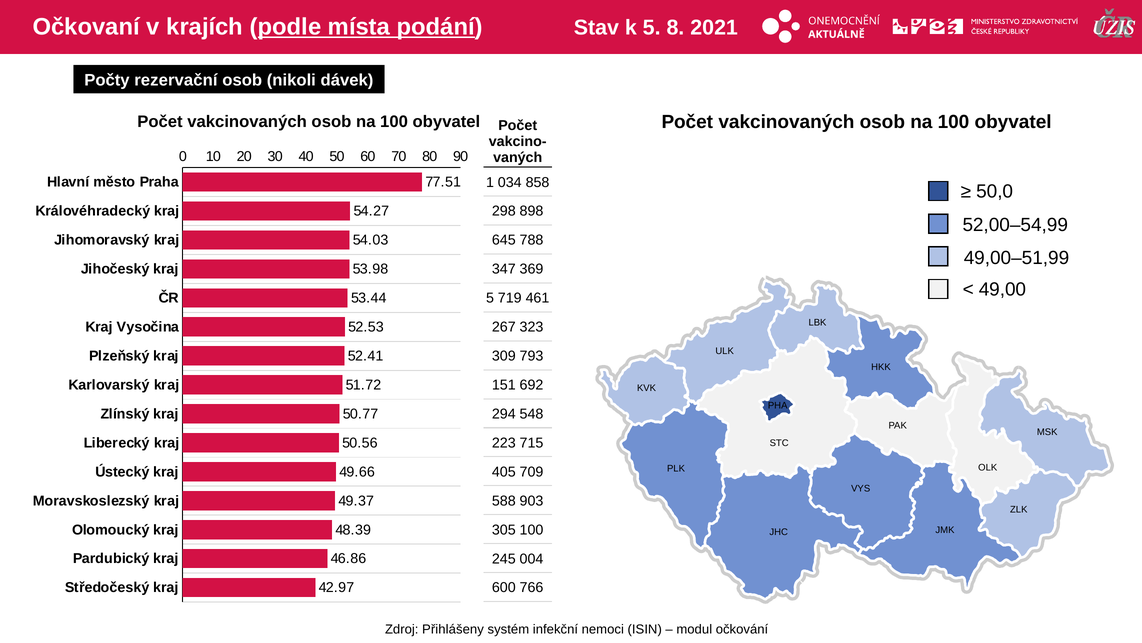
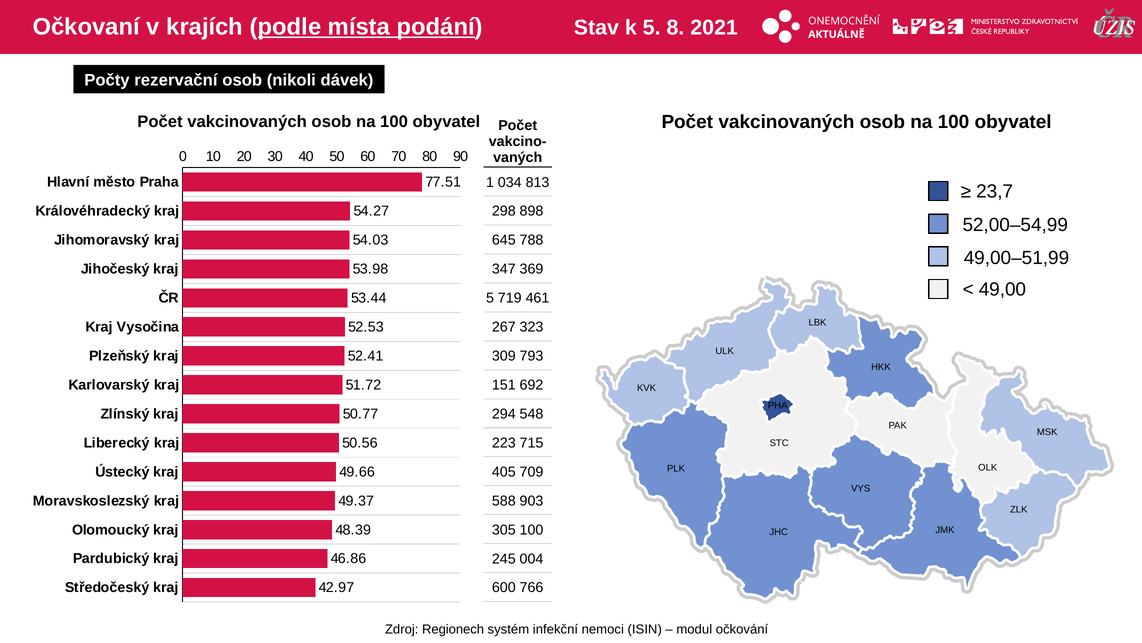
858: 858 -> 813
50,0: 50,0 -> 23,7
Přihlášeny: Přihlášeny -> Regionech
